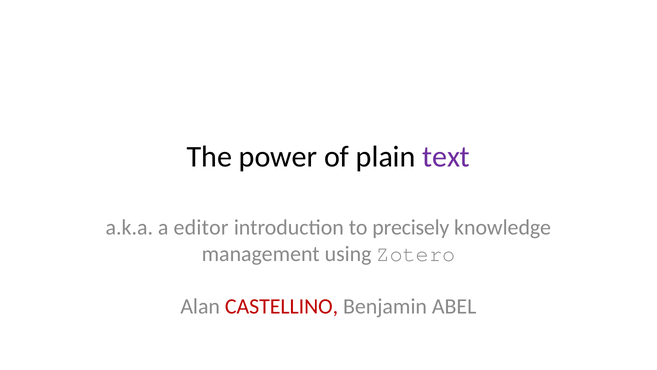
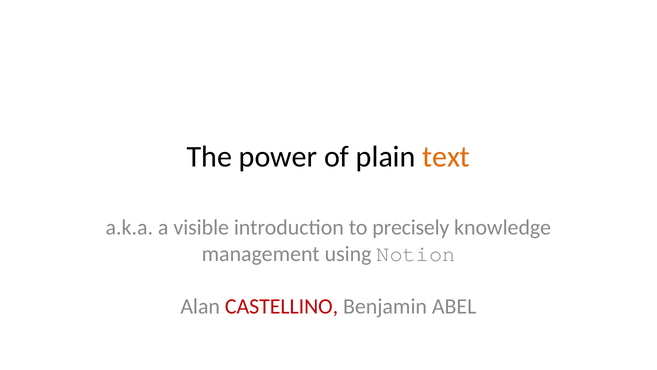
text colour: purple -> orange
editor: editor -> visible
Zotero: Zotero -> Notion
